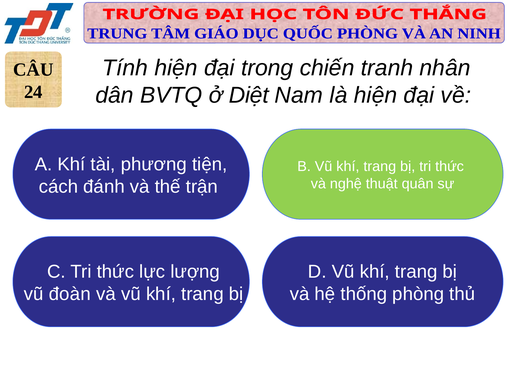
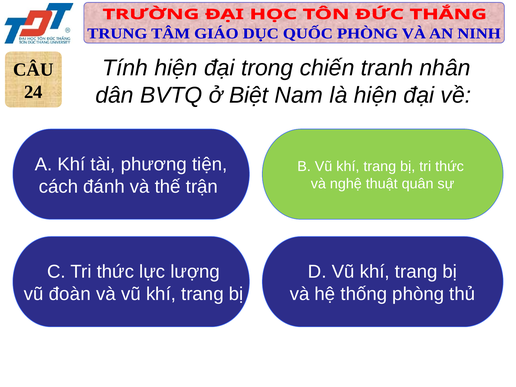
Diệt: Diệt -> Biệt
